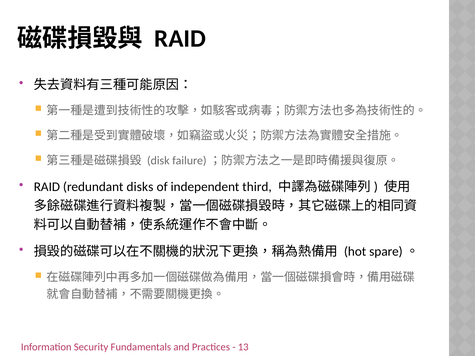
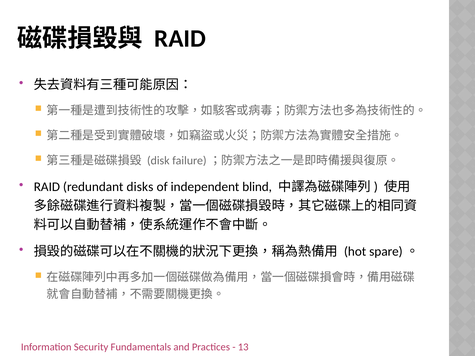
third: third -> blind
